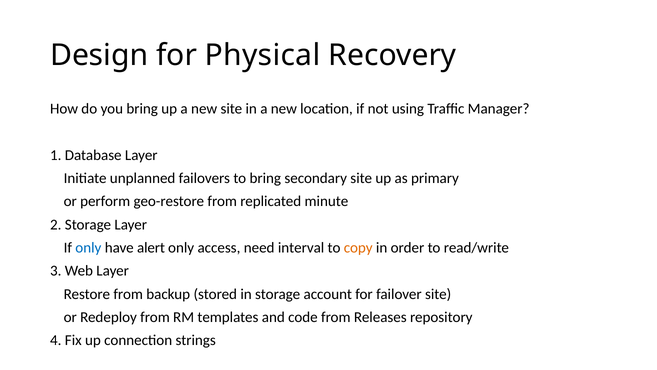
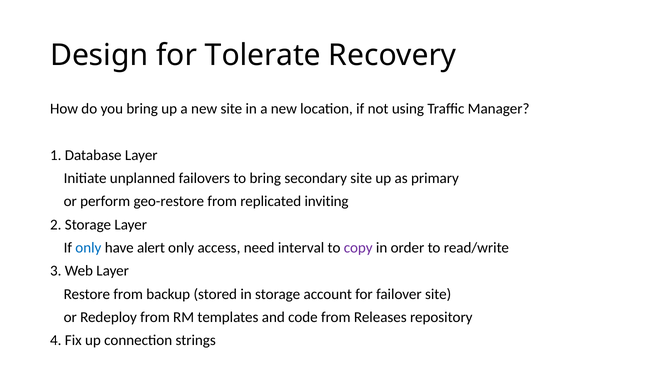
Physical: Physical -> Tolerate
minute: minute -> inviting
copy colour: orange -> purple
